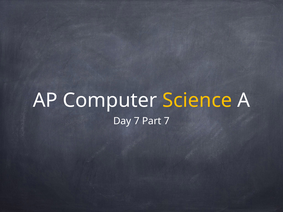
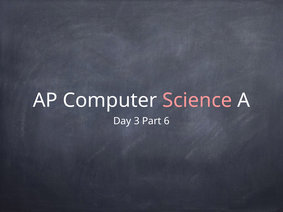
Science colour: yellow -> pink
Day 7: 7 -> 3
Part 7: 7 -> 6
